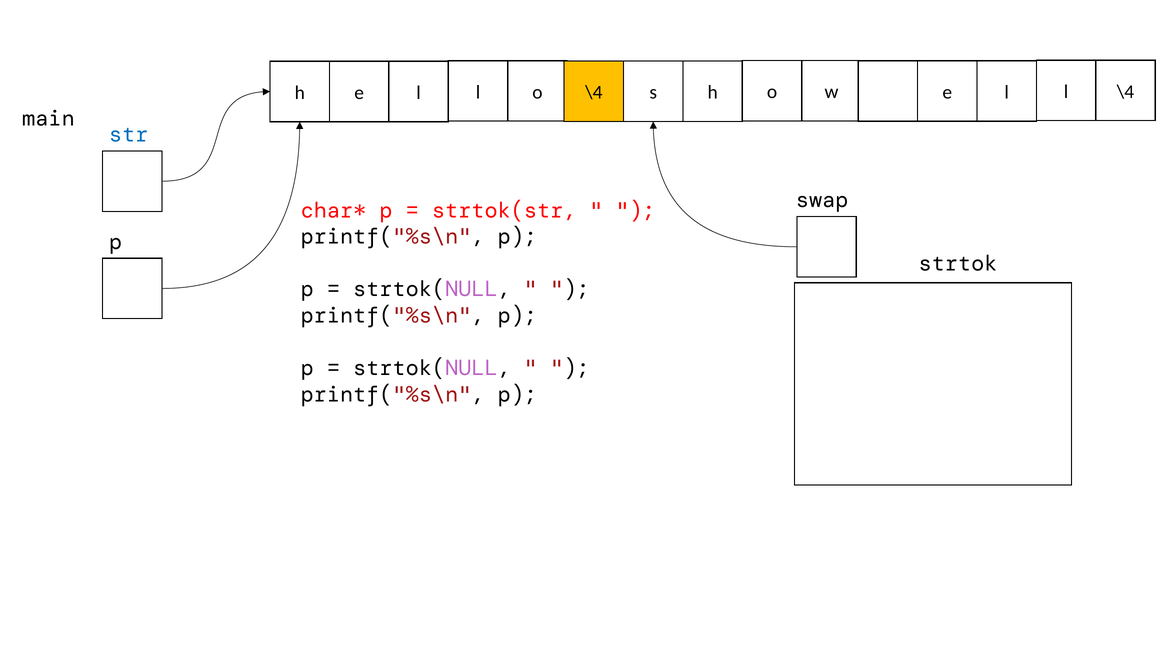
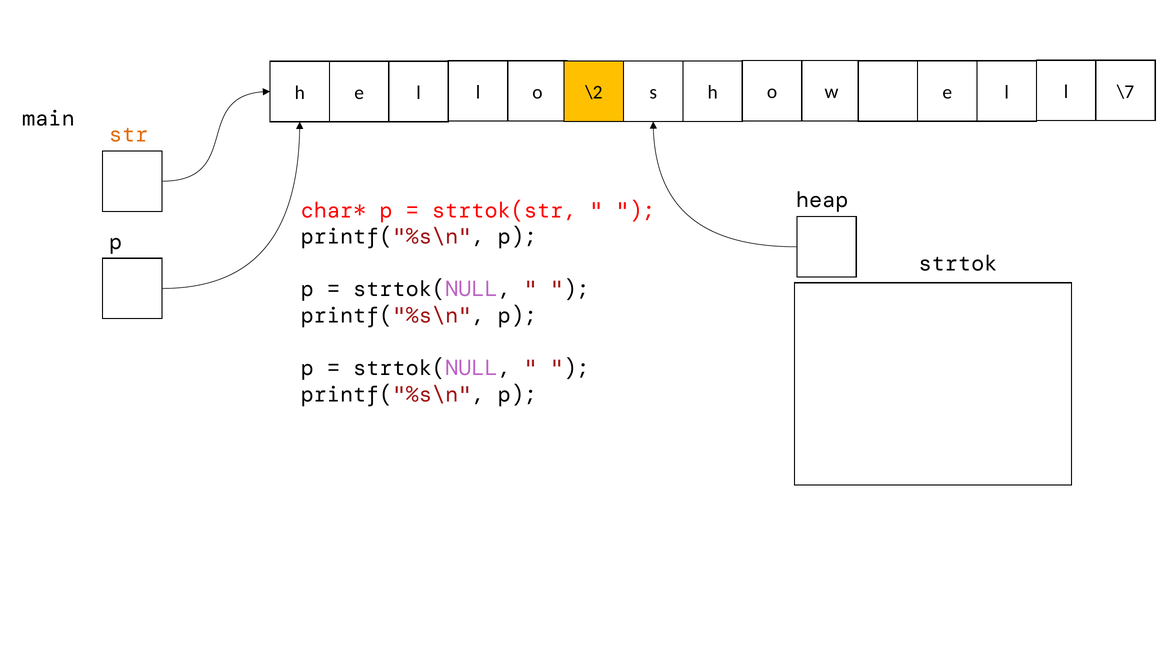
o \4: \4 -> \2
l \4: \4 -> \7
str colour: blue -> orange
swap: swap -> heap
